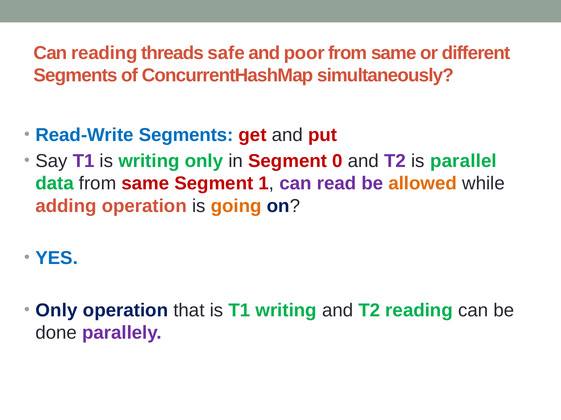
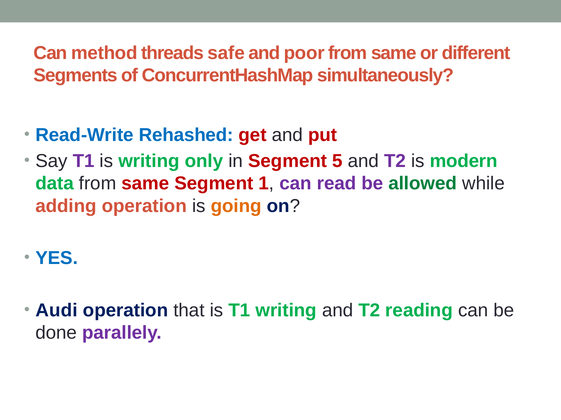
Can reading: reading -> method
Read-Write Segments: Segments -> Rehashed
0: 0 -> 5
parallel: parallel -> modern
allowed colour: orange -> green
Only at (57, 311): Only -> Audi
